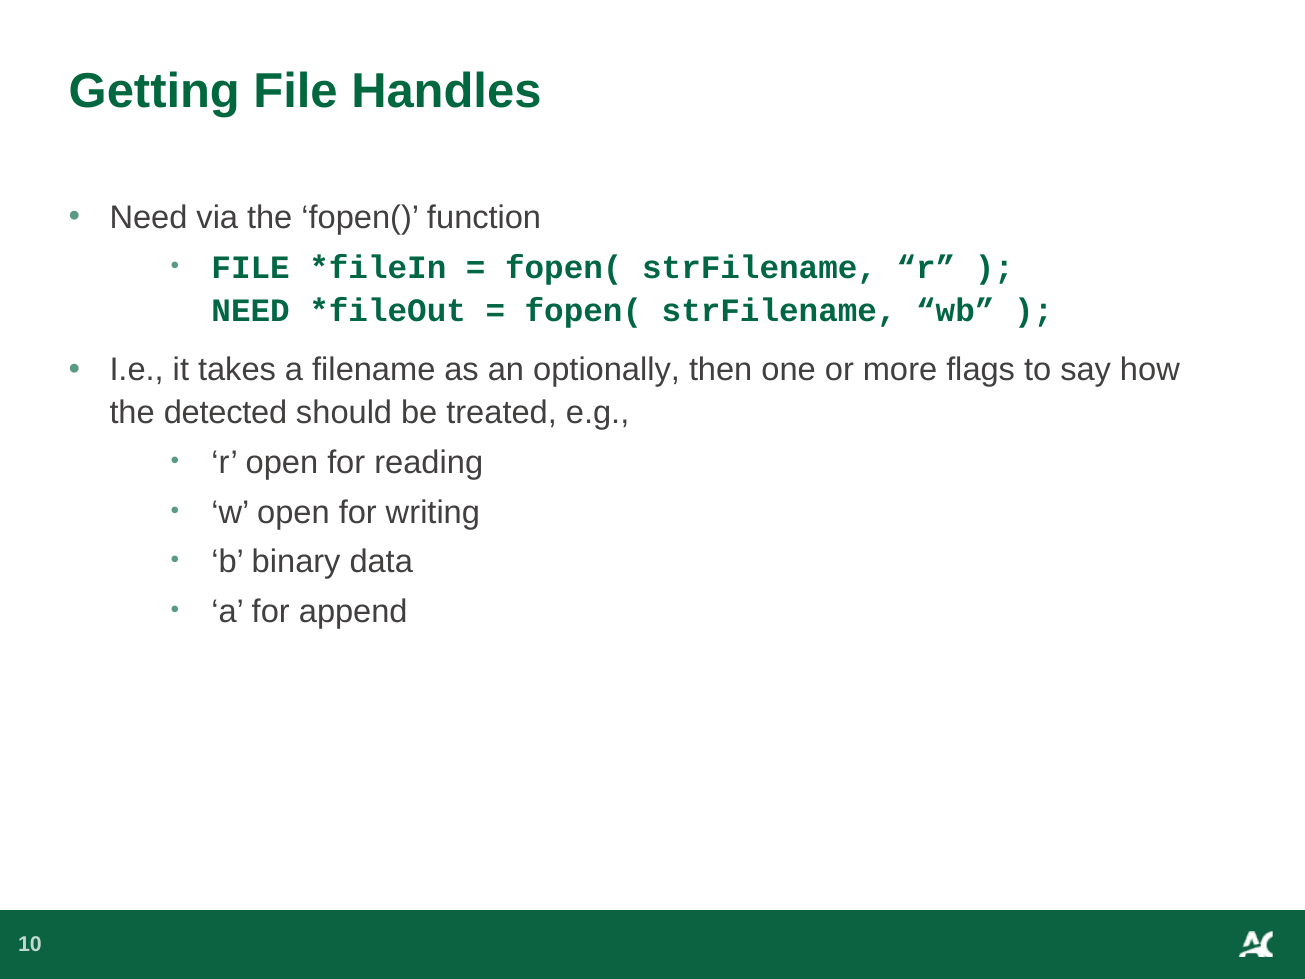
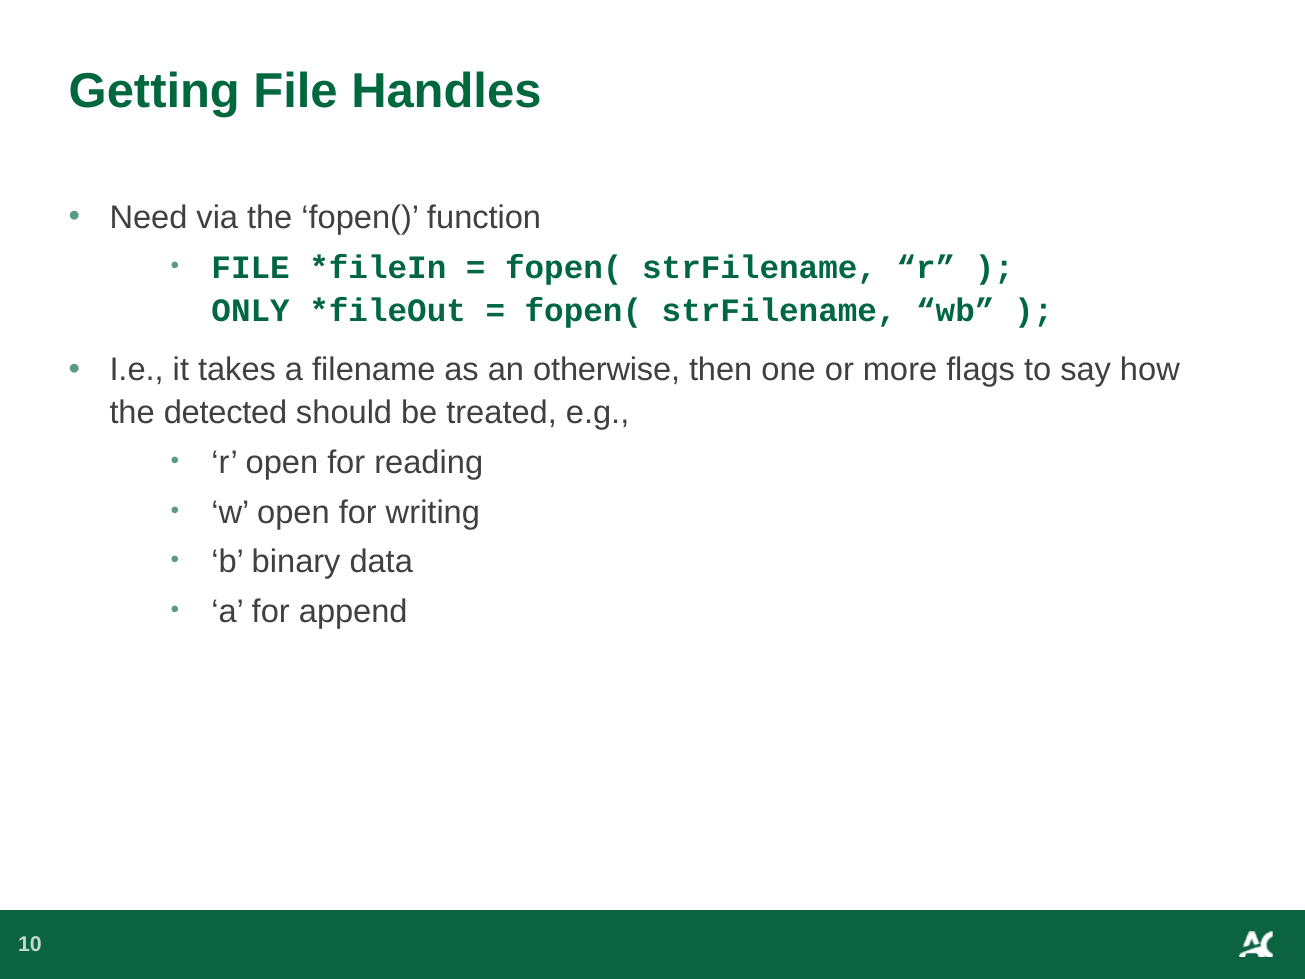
NEED at (251, 310): NEED -> ONLY
optionally: optionally -> otherwise
